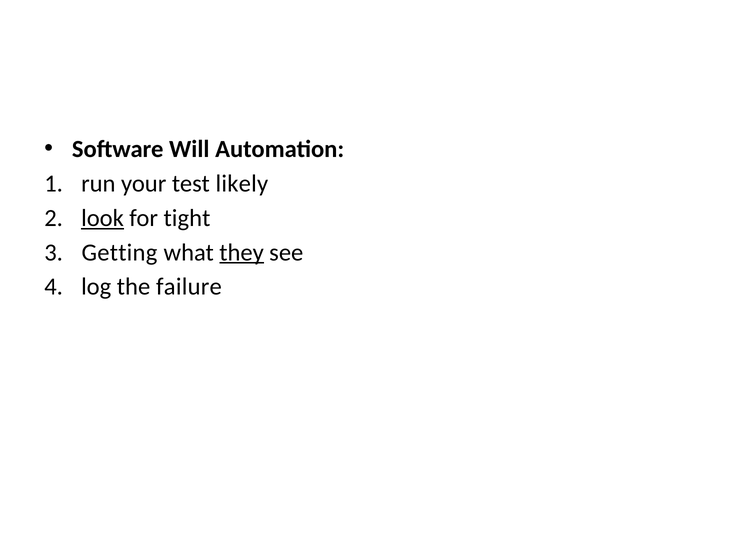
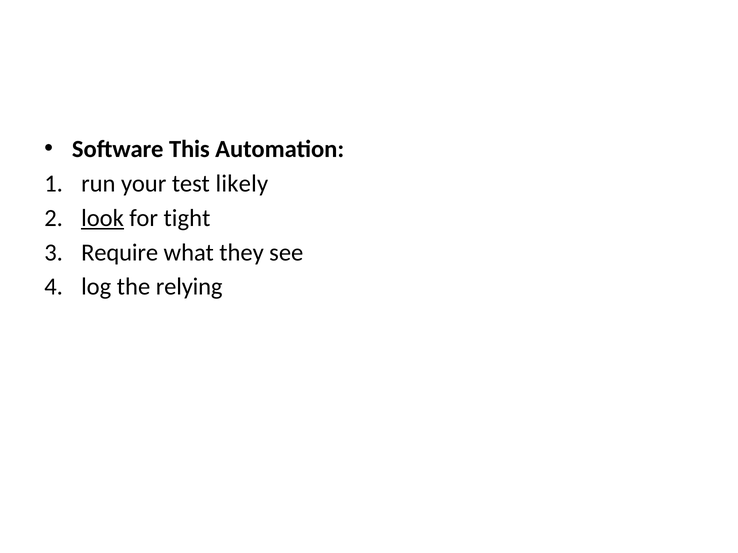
Will: Will -> This
Getting: Getting -> Require
they underline: present -> none
failure: failure -> relying
